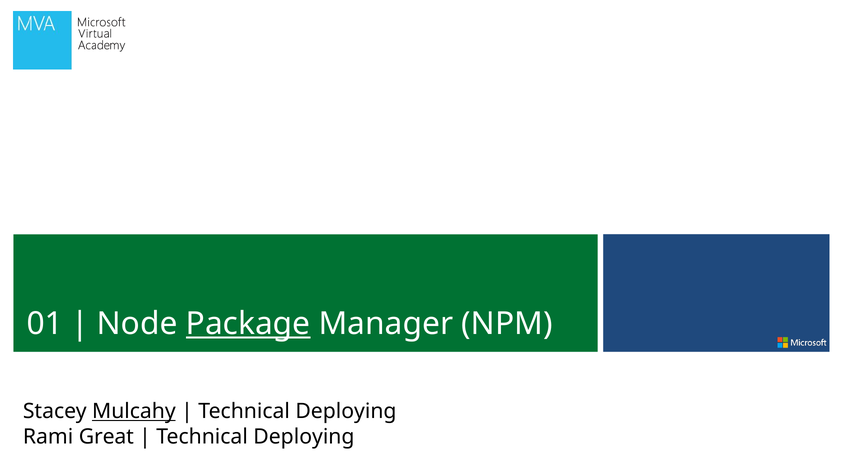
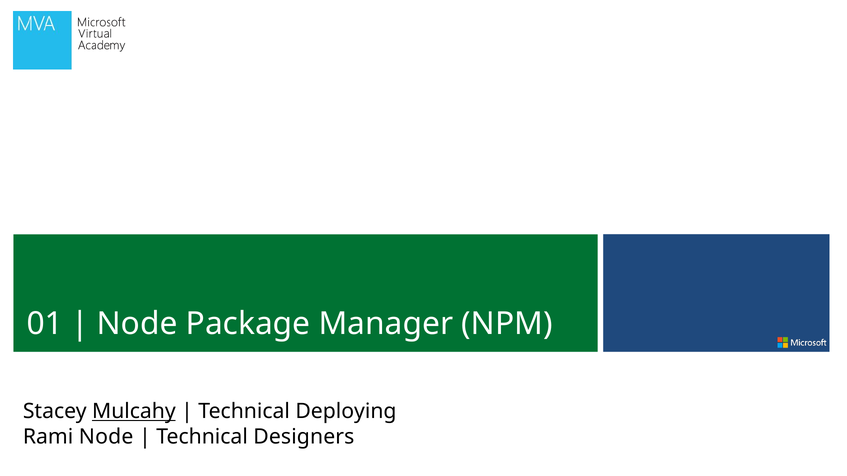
Package underline: present -> none
Rami Great: Great -> Node
Deploying at (304, 437): Deploying -> Designers
